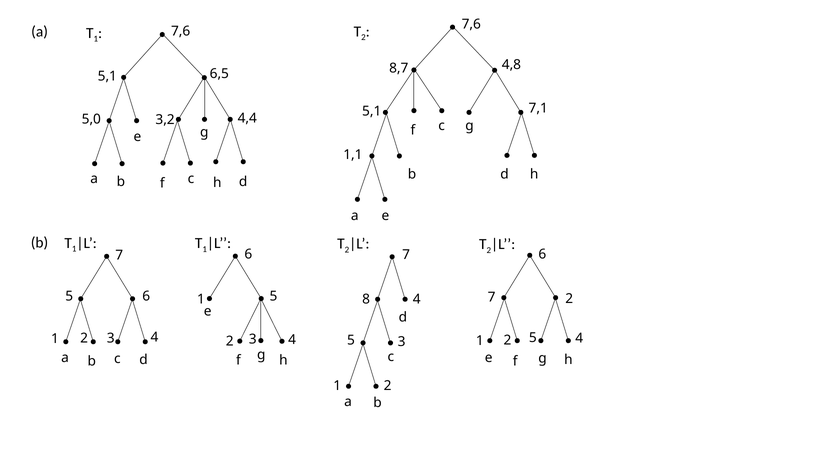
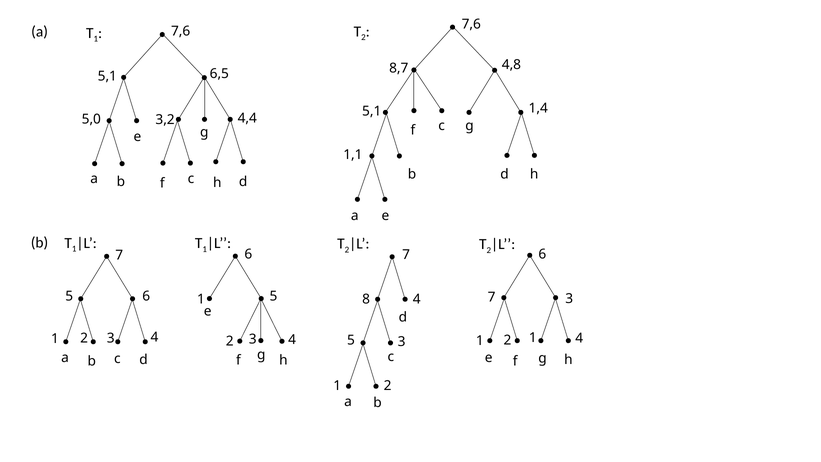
7,1: 7,1 -> 1,4
7 2: 2 -> 3
2 5: 5 -> 1
